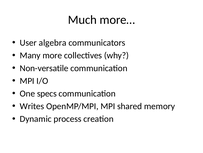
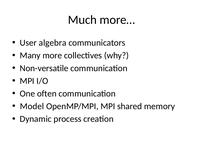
specs: specs -> often
Writes: Writes -> Model
